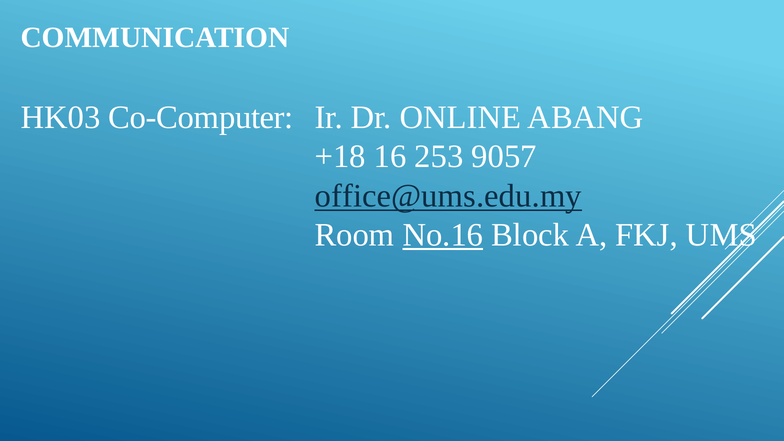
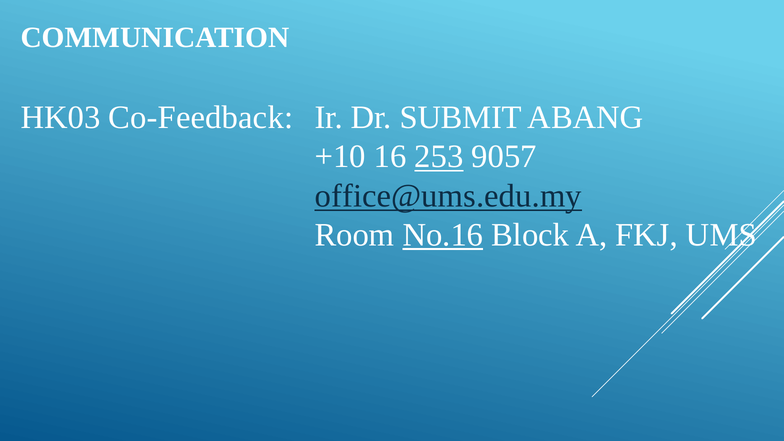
Co-Computer: Co-Computer -> Co-Feedback
ONLINE: ONLINE -> SUBMIT
+18: +18 -> +10
253 underline: none -> present
